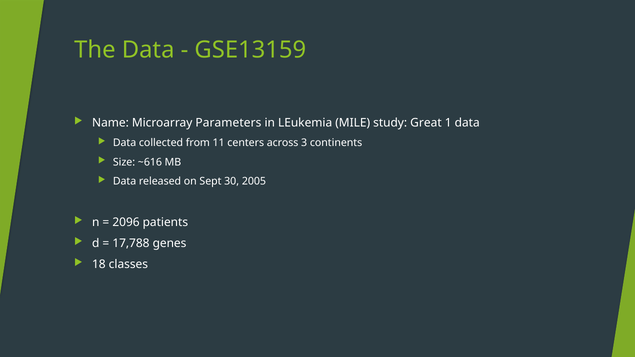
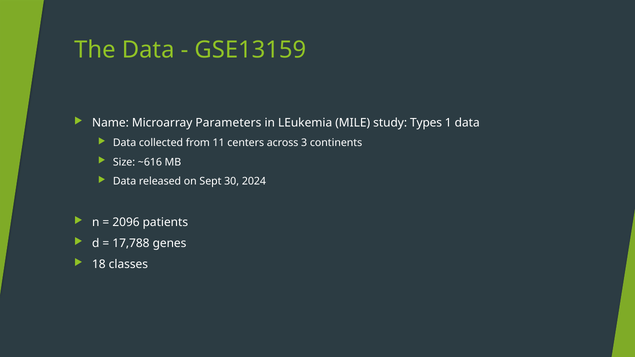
Great: Great -> Types
2005: 2005 -> 2024
